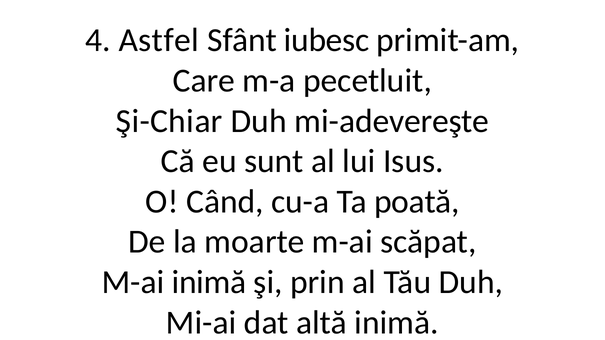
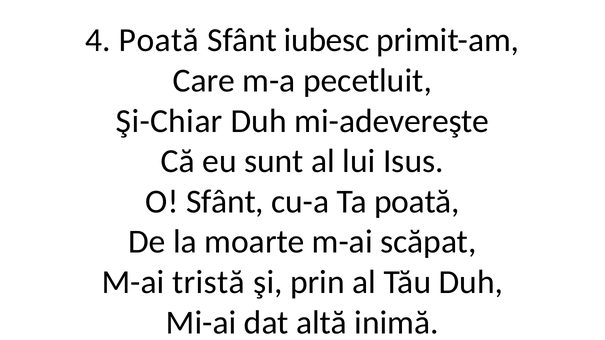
4 Astfel: Astfel -> Poată
O Când: Când -> Sfânt
M-ai inimă: inimă -> tristă
